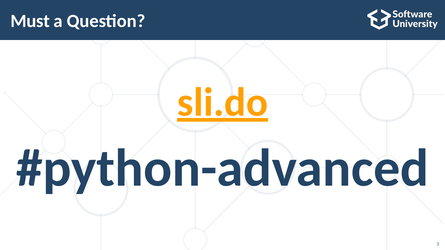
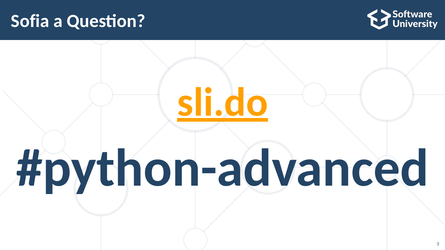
Must: Must -> Sofia
